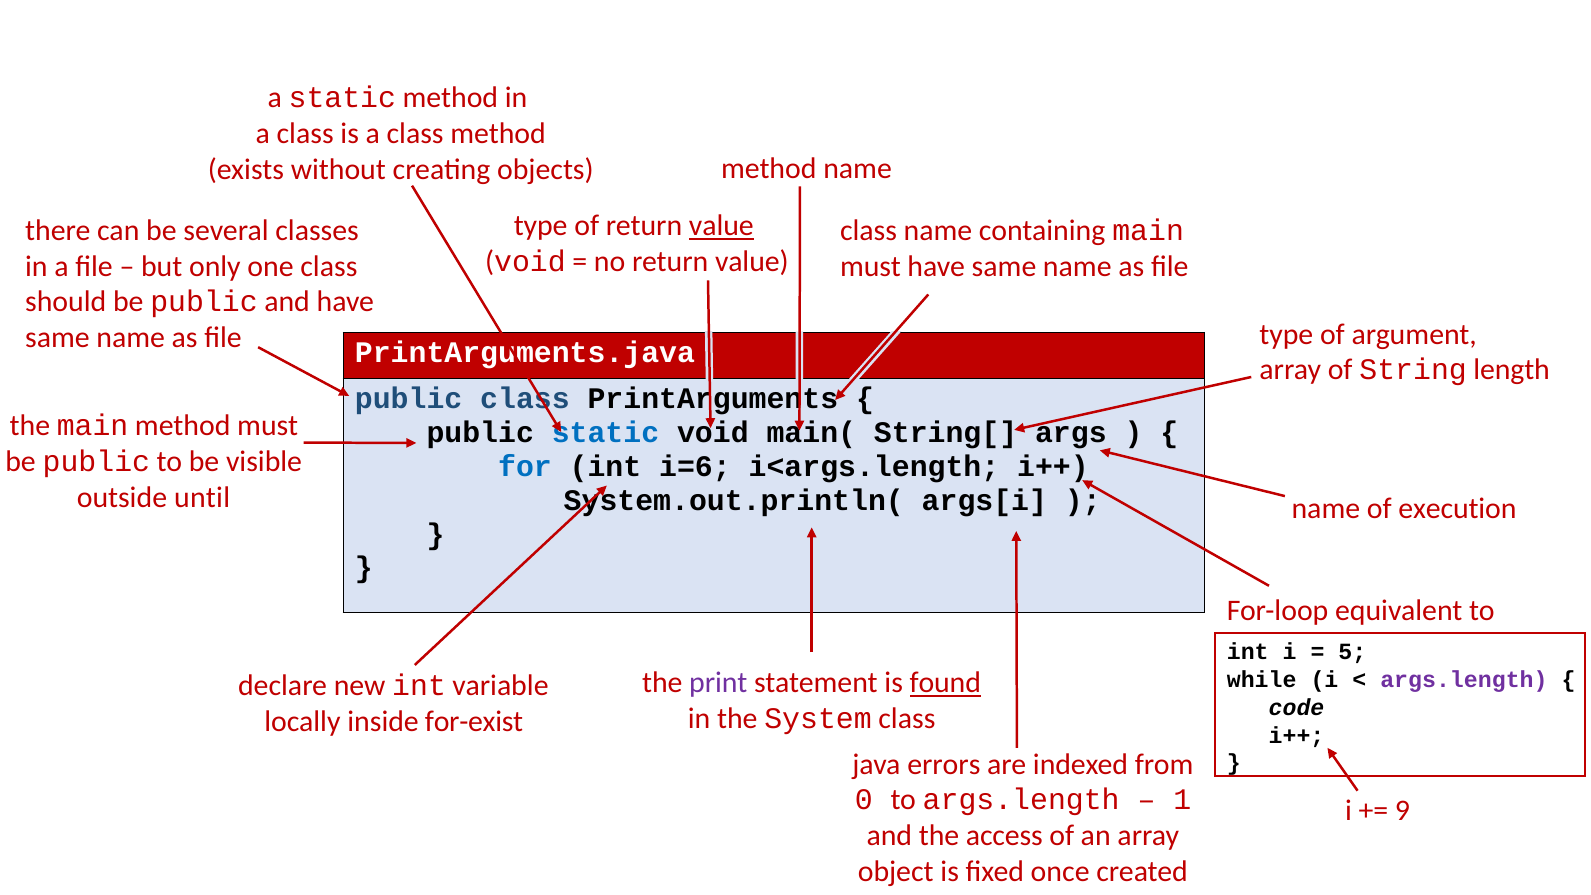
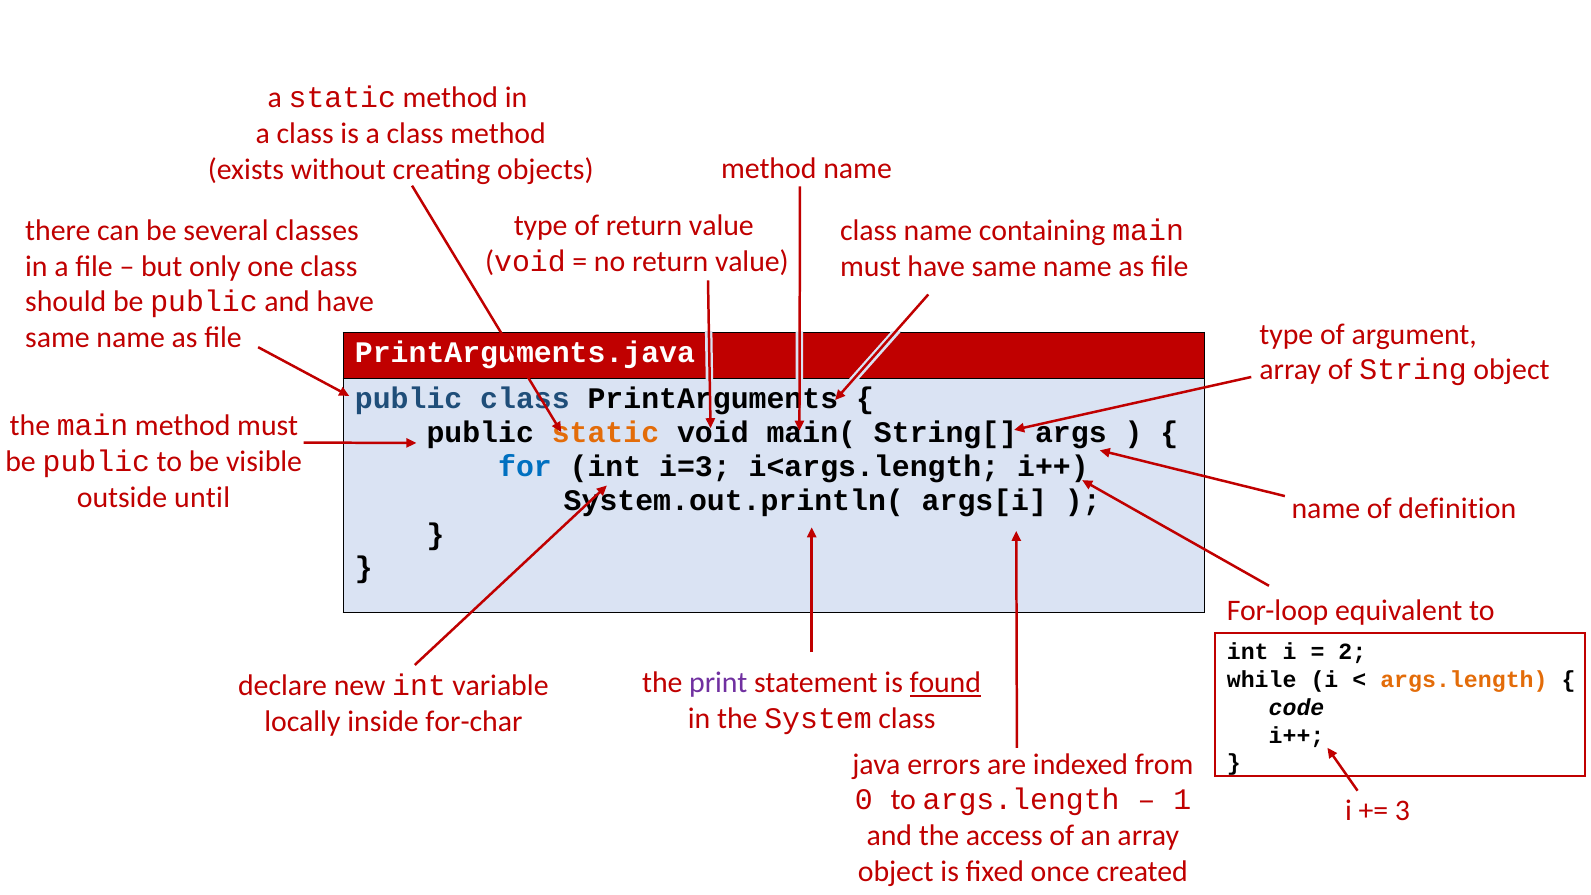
value at (721, 226) underline: present -> none
String length: length -> object
static at (605, 433) colour: blue -> orange
i=6: i=6 -> i=3
execution: execution -> definition
5: 5 -> 2
args.length at (1464, 680) colour: purple -> orange
for-exist: for-exist -> for-char
9: 9 -> 3
